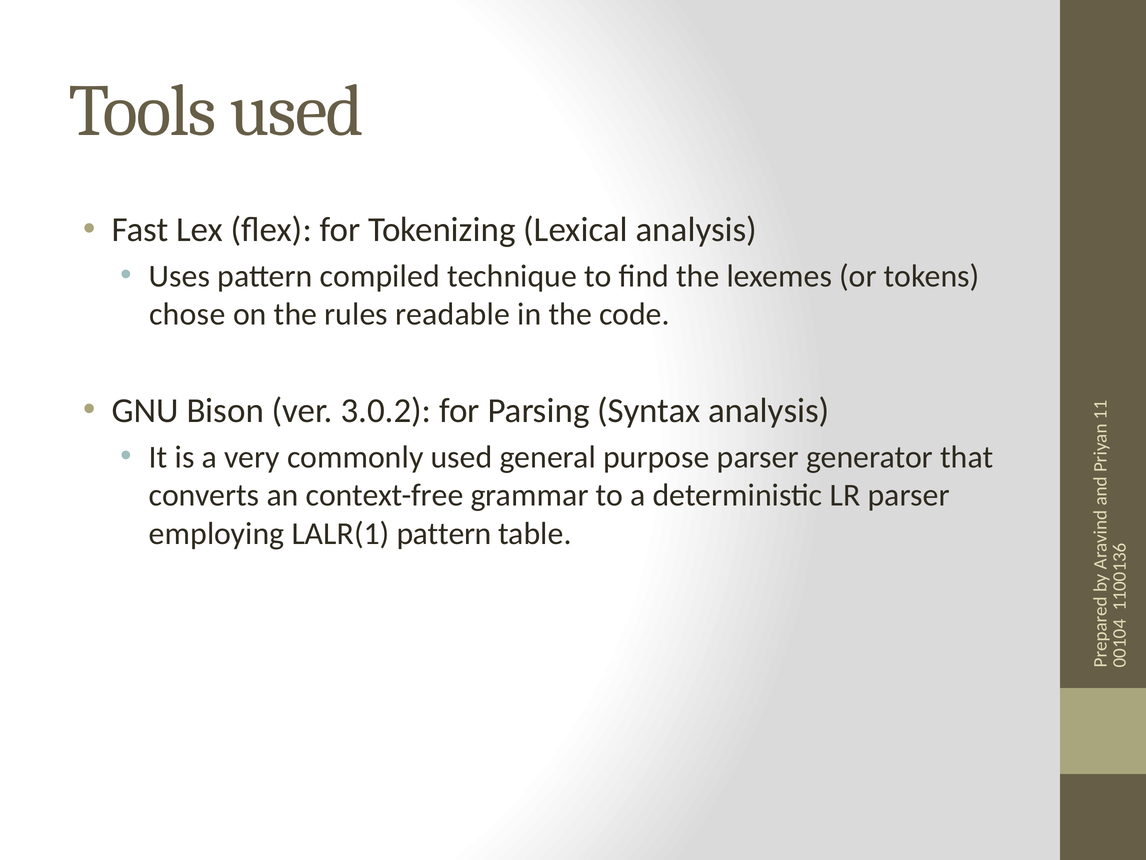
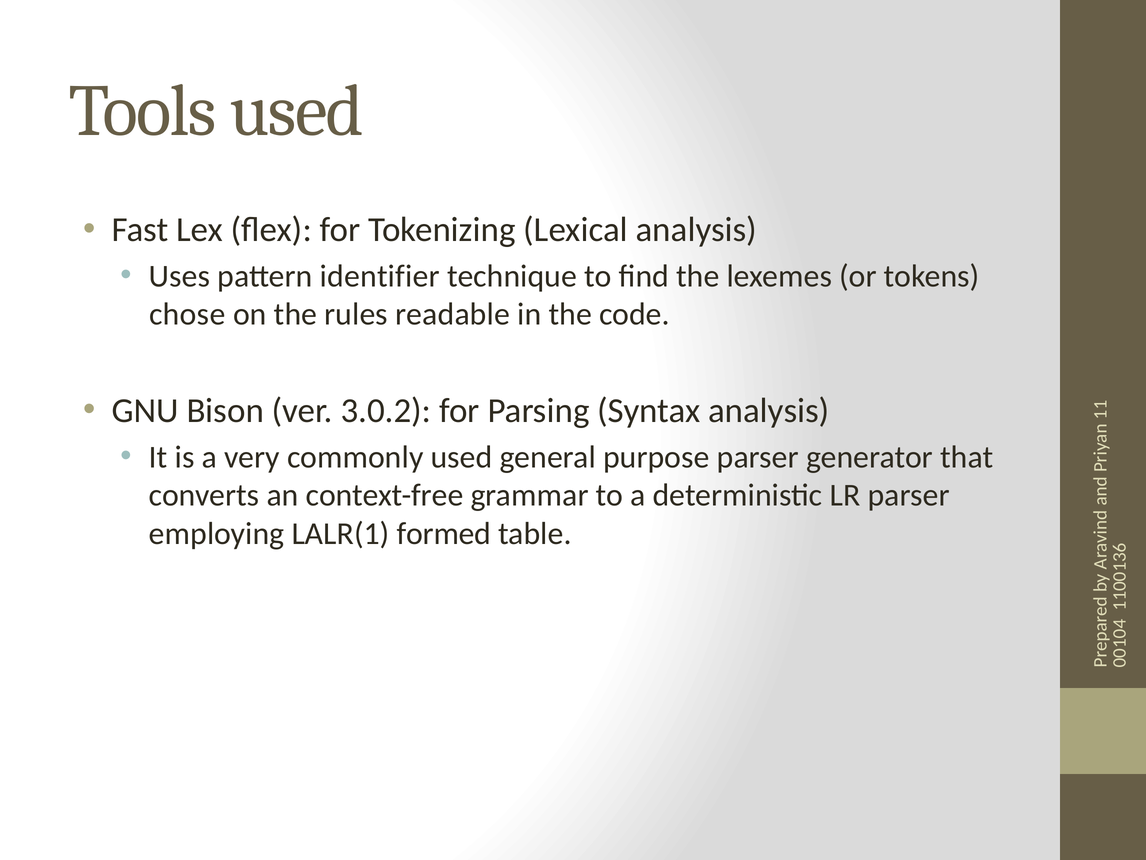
compiled: compiled -> identifier
LALR(1 pattern: pattern -> formed
